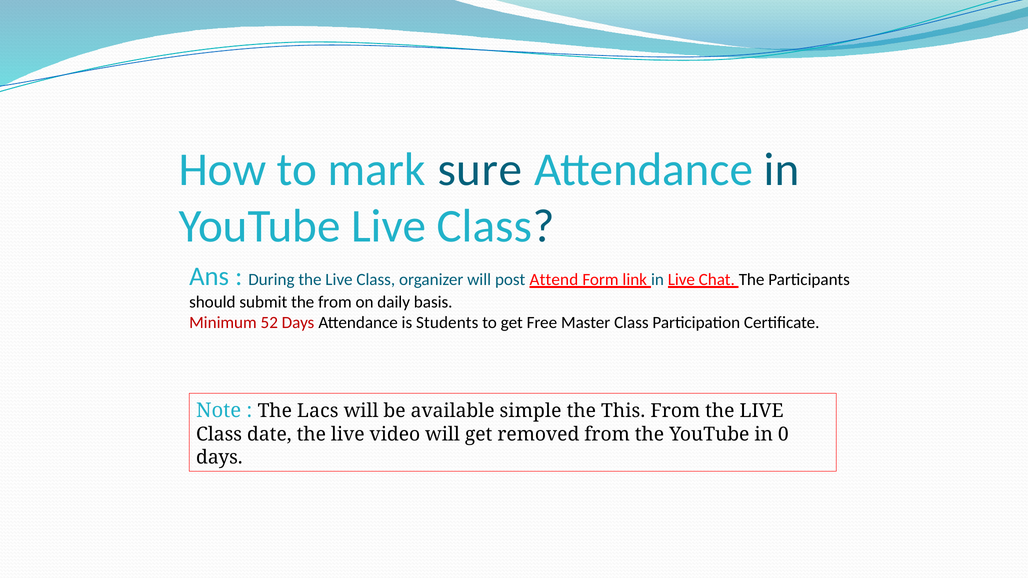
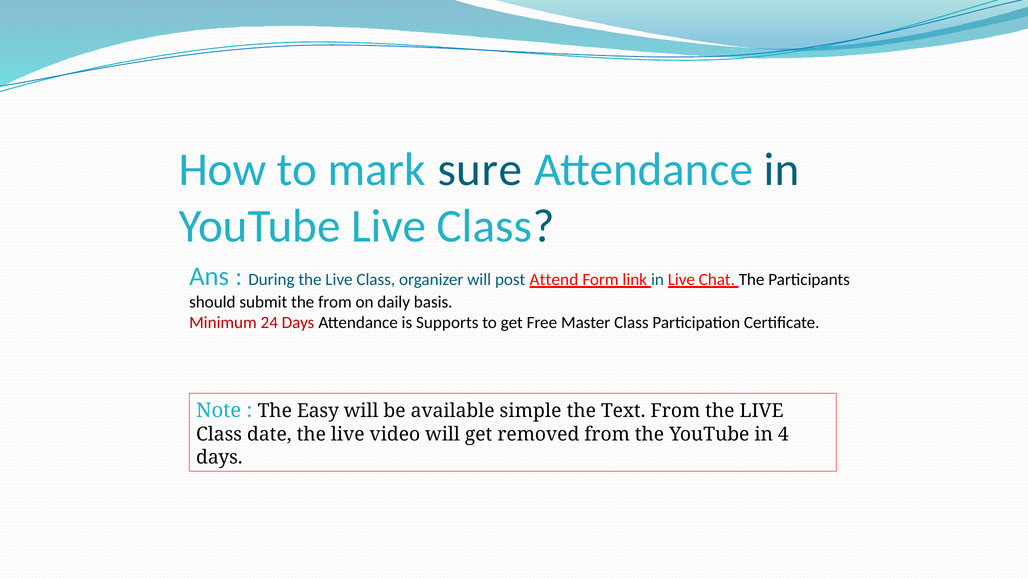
52: 52 -> 24
Students: Students -> Supports
Lacs: Lacs -> Easy
This: This -> Text
0: 0 -> 4
